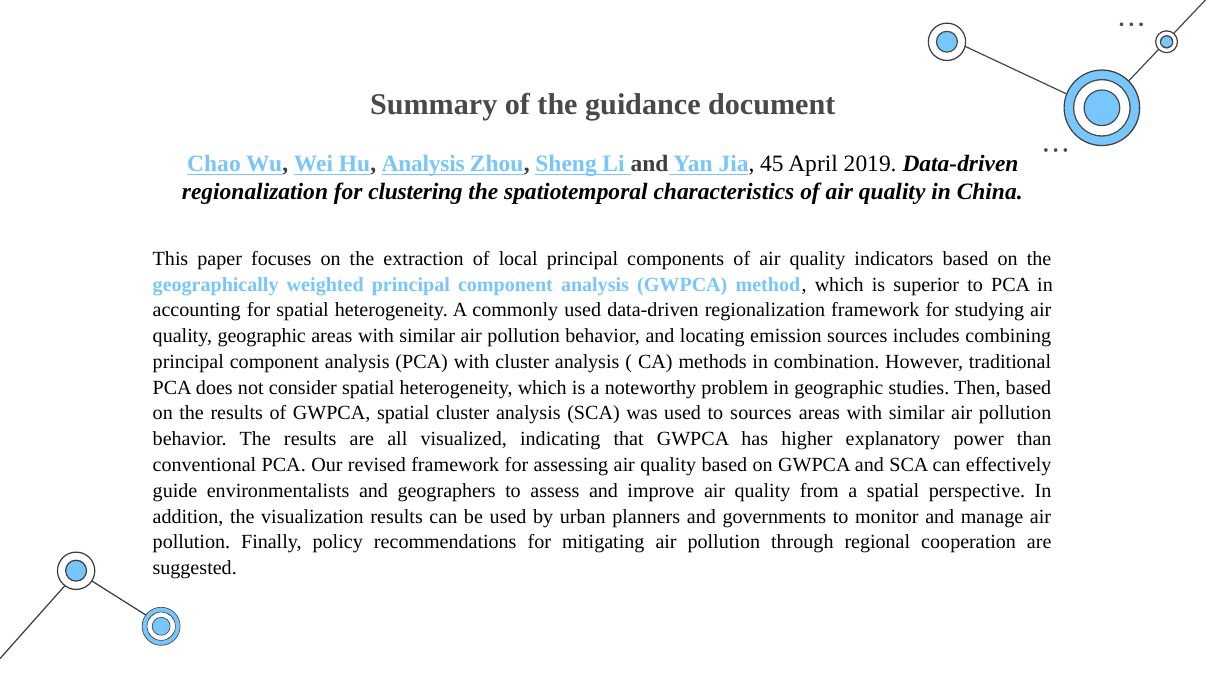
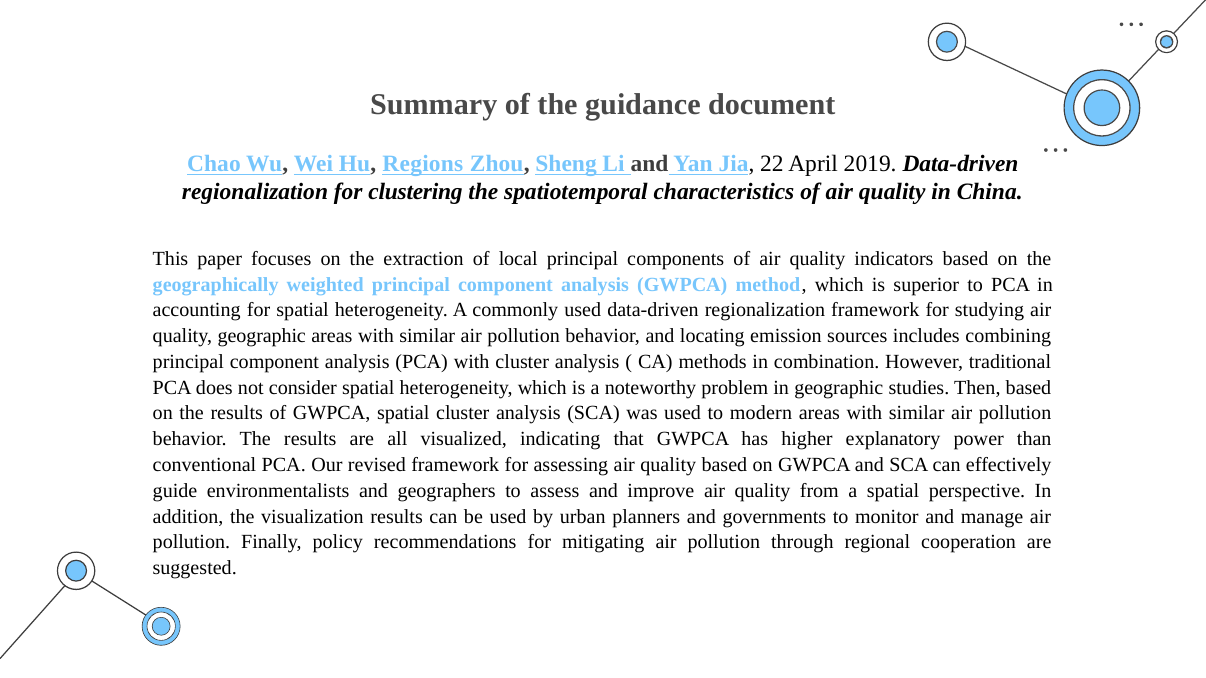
Hu Analysis: Analysis -> Regions
45: 45 -> 22
to sources: sources -> modern
